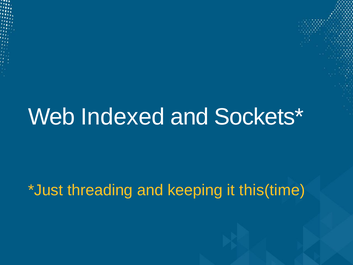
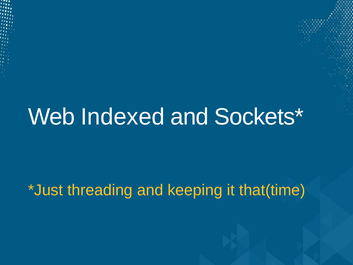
this(time: this(time -> that(time
